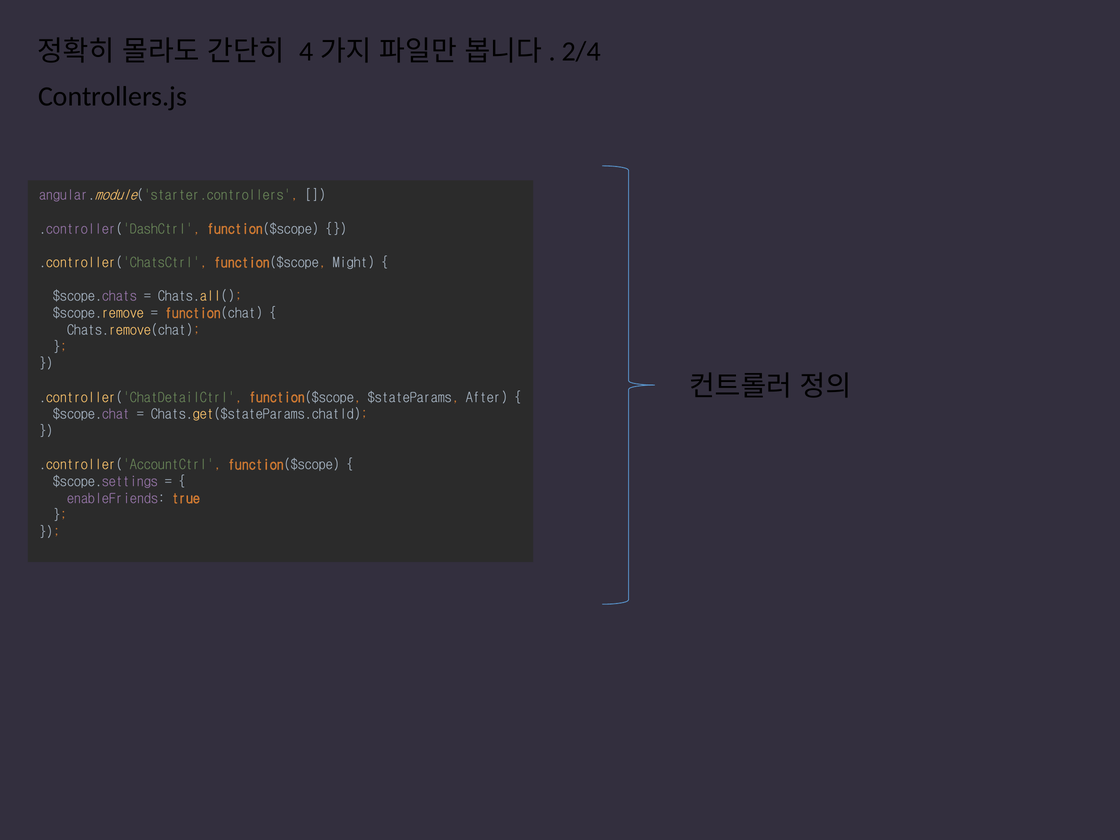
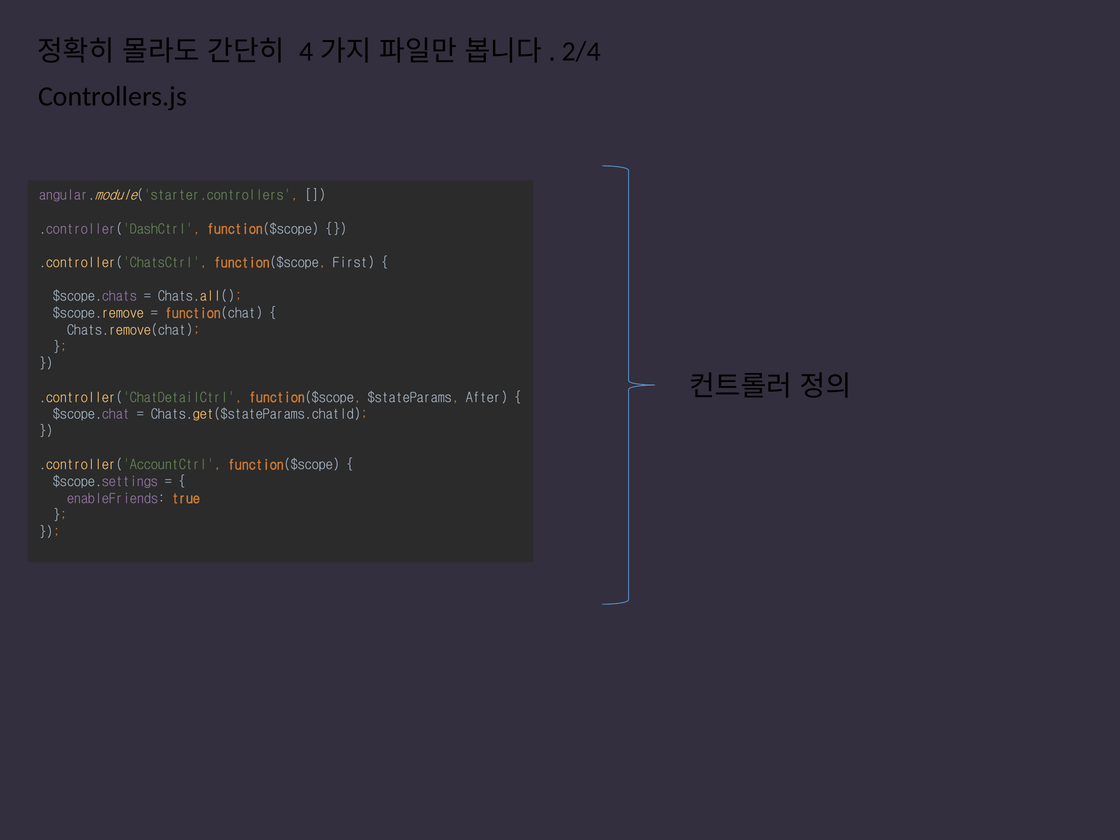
Might: Might -> First
